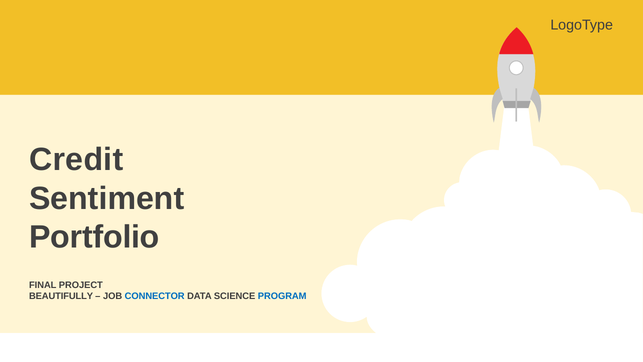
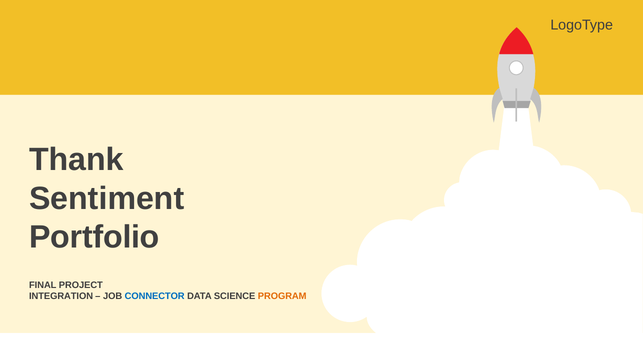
Credit: Credit -> Thank
BEAUTIFULLY: BEAUTIFULLY -> INTEGRATION
PROGRAM colour: blue -> orange
